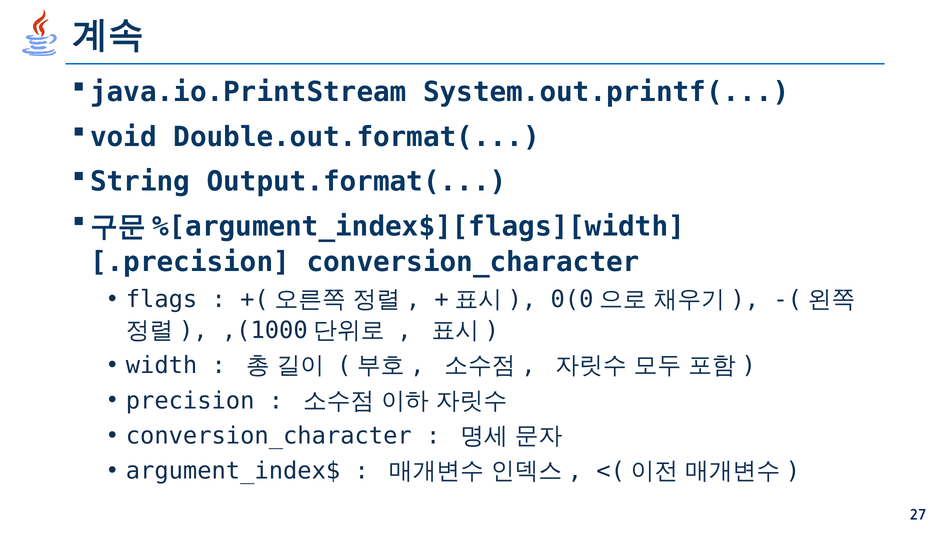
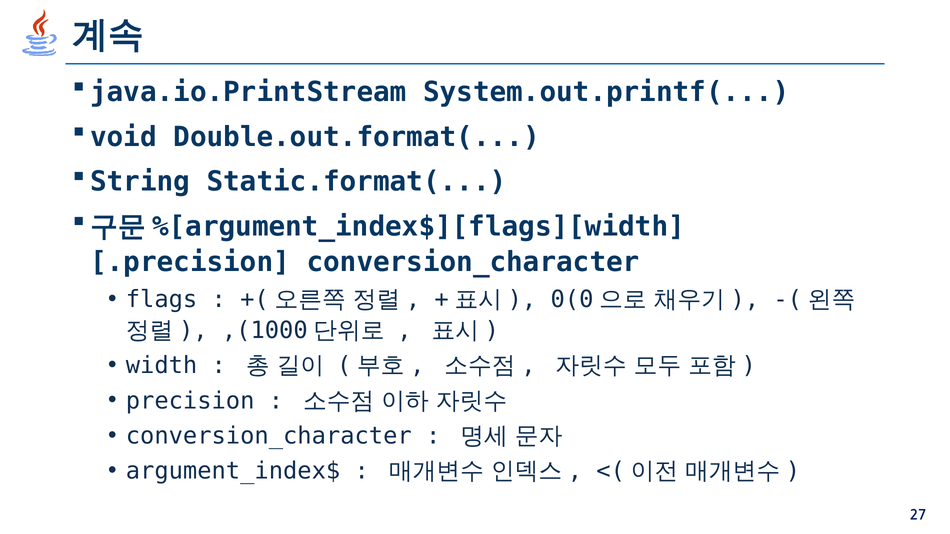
Output.format(: Output.format( -> Static.format(
